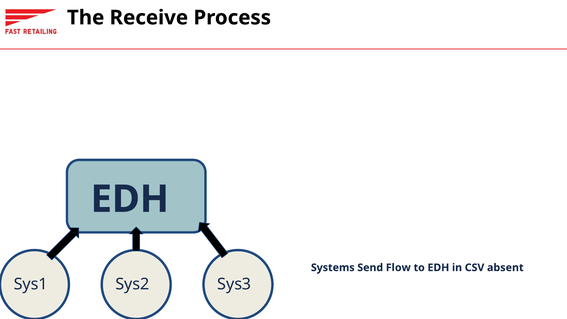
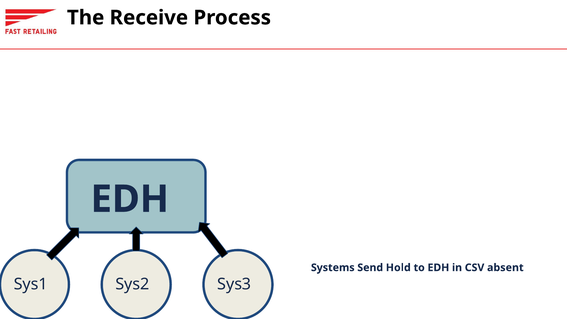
Flow: Flow -> Hold
